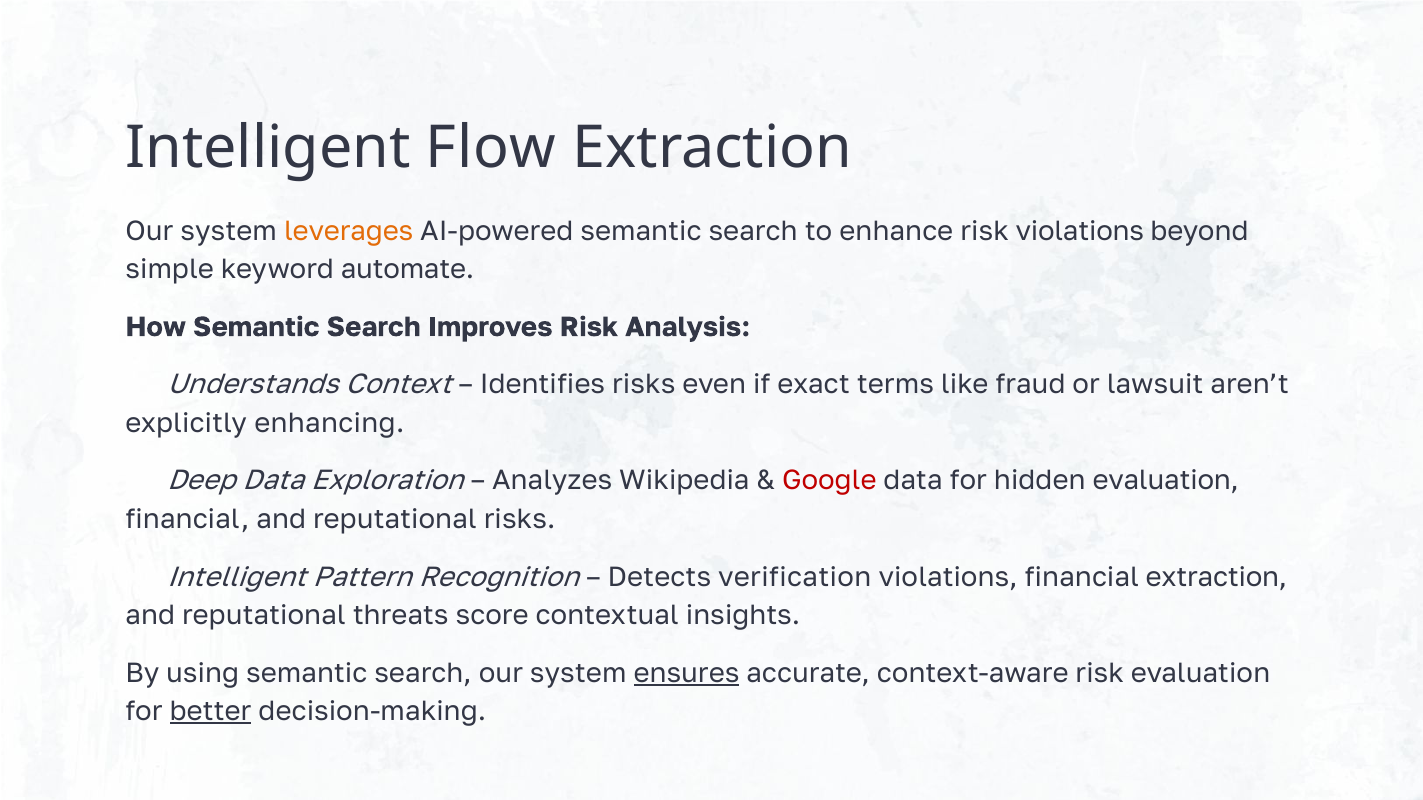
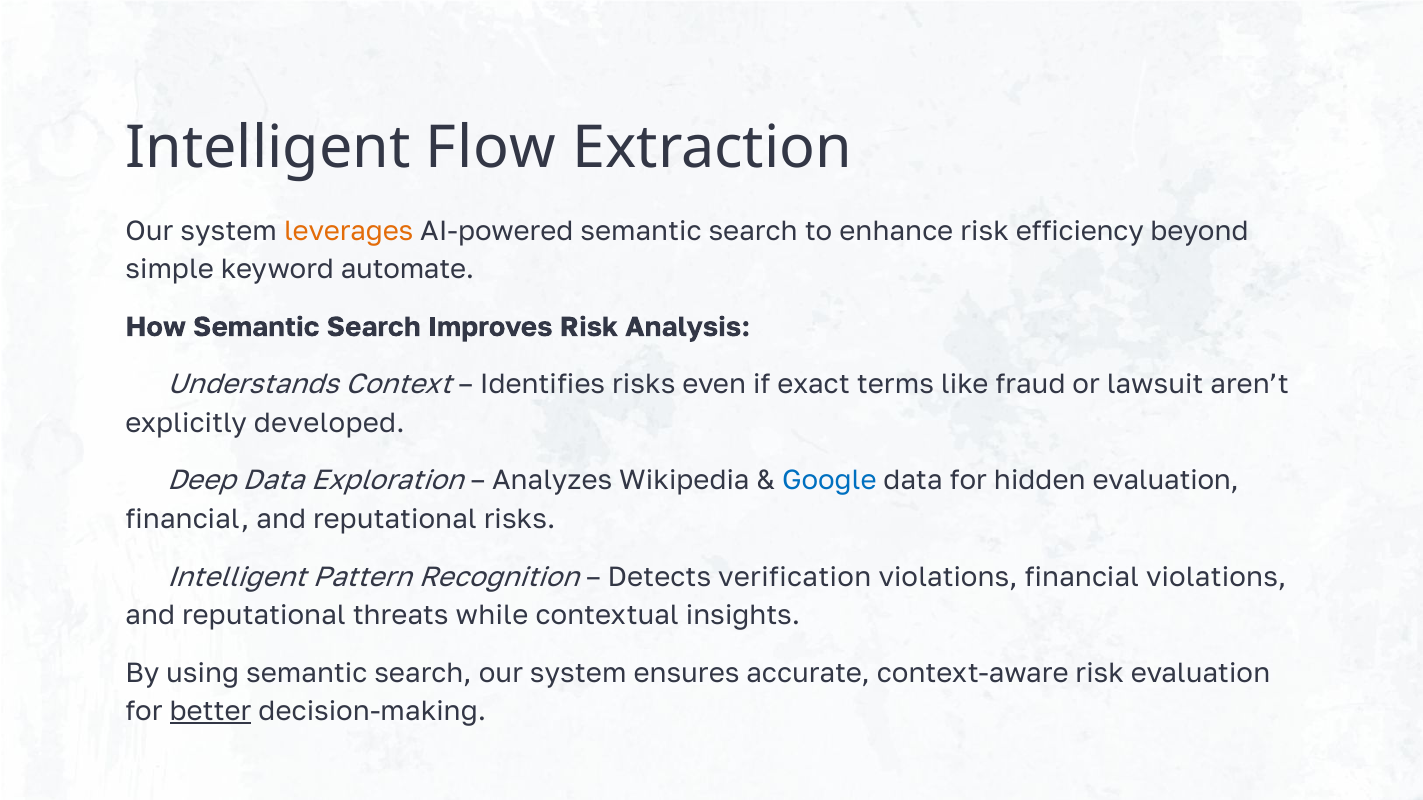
risk violations: violations -> efficiency
enhancing: enhancing -> developed
Google colour: red -> blue
financial extraction: extraction -> violations
score: score -> while
ensures underline: present -> none
